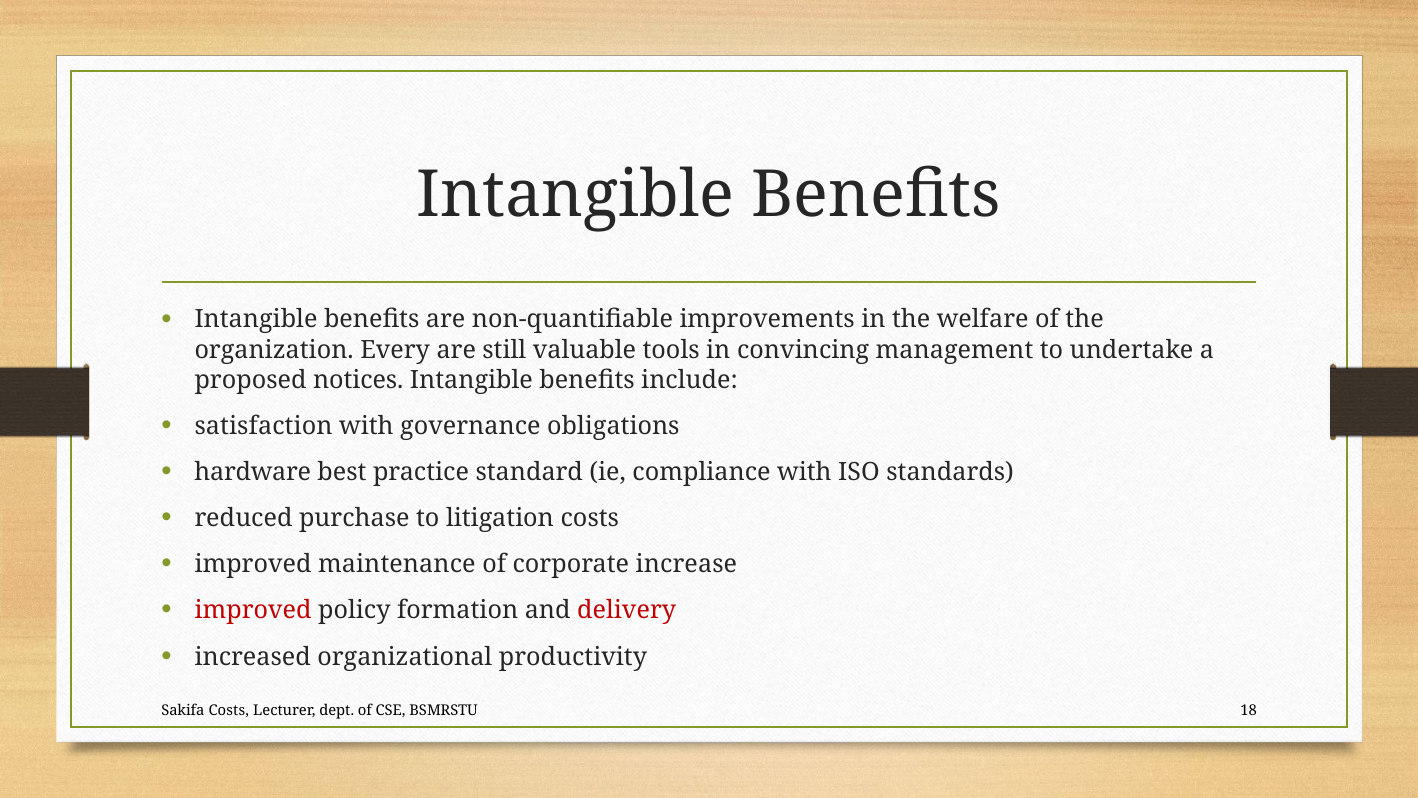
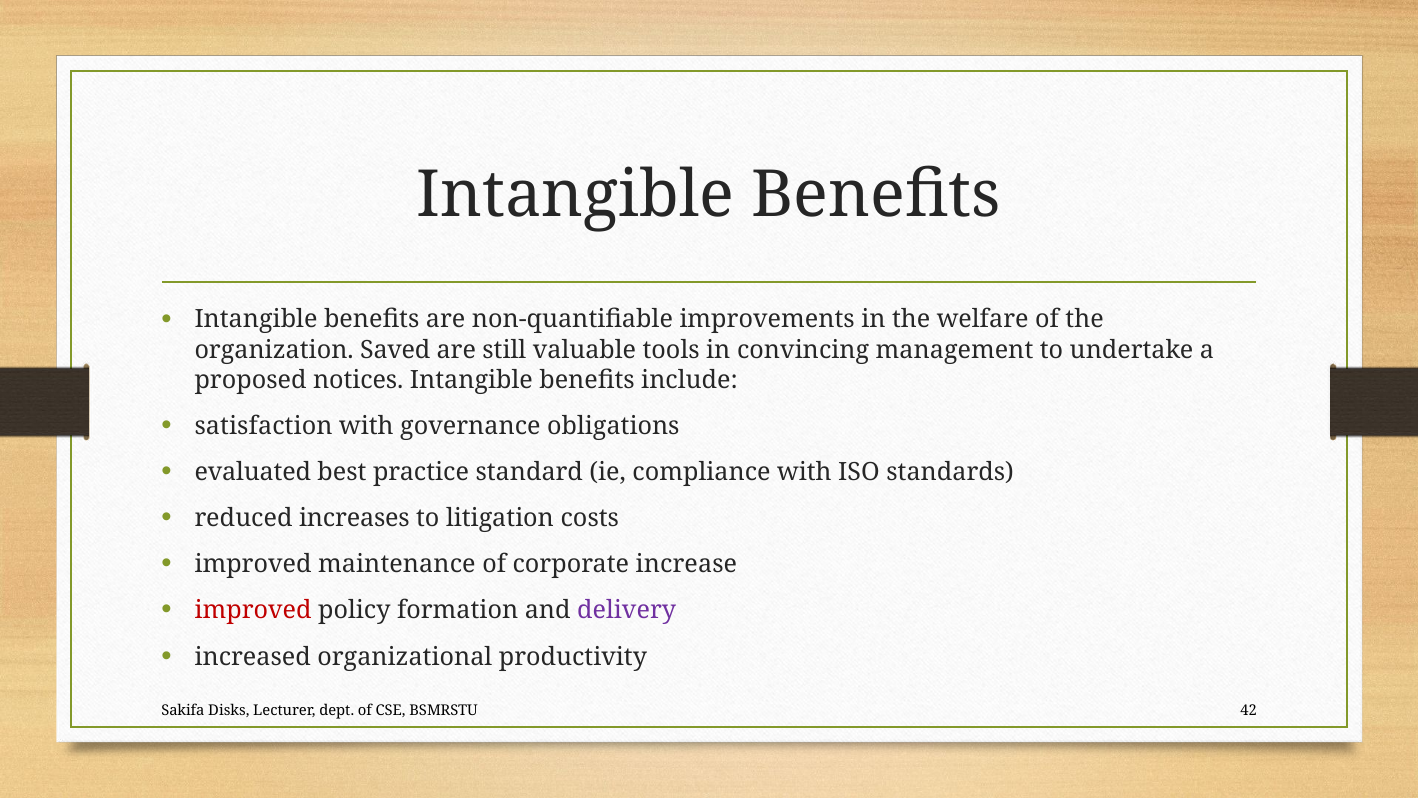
Every: Every -> Saved
hardware: hardware -> evaluated
purchase: purchase -> increases
delivery colour: red -> purple
Sakifa Costs: Costs -> Disks
18: 18 -> 42
